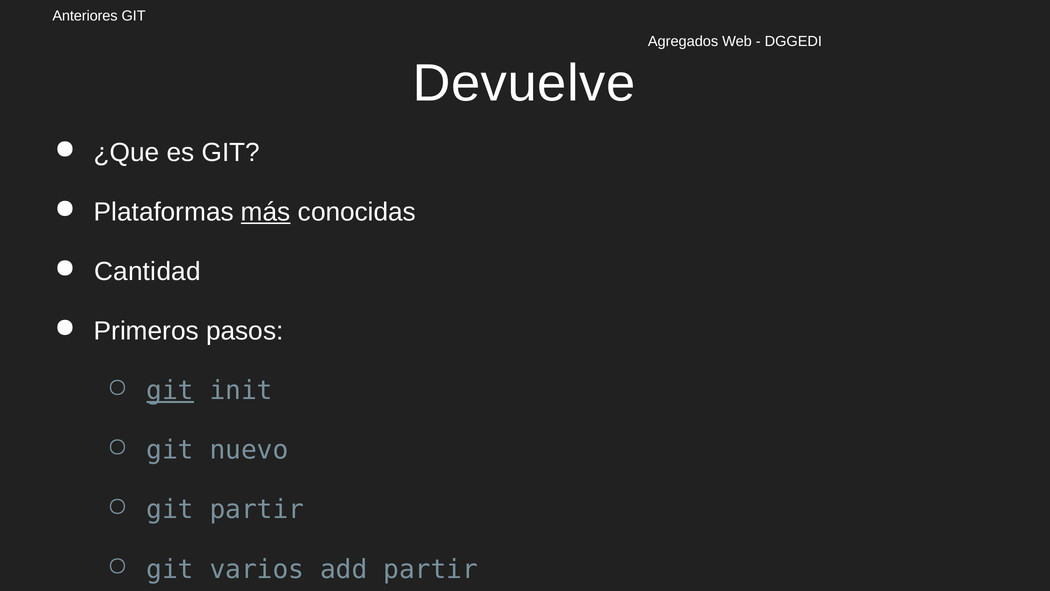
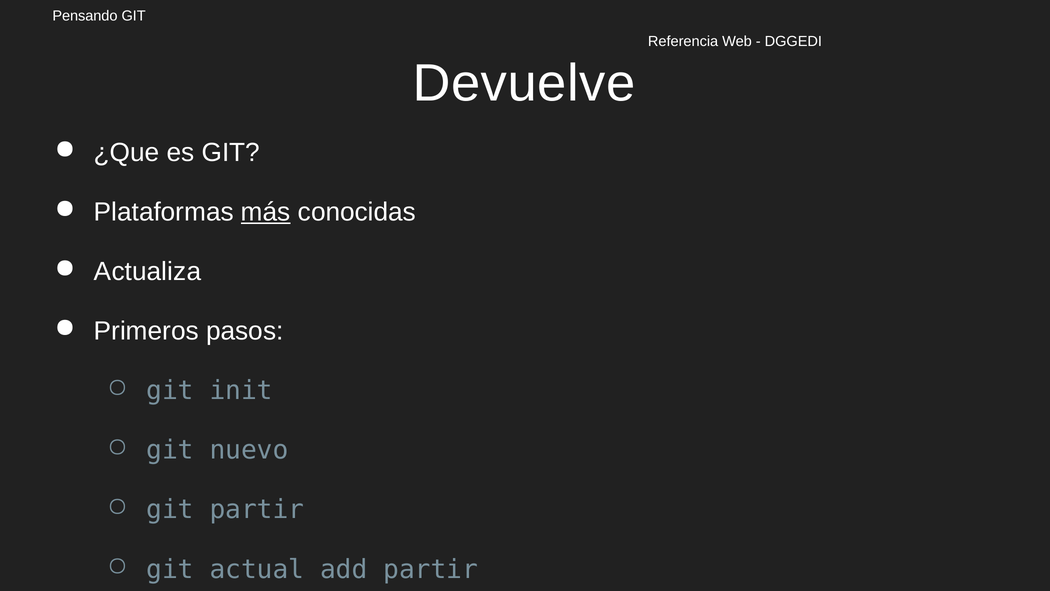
Anteriores: Anteriores -> Pensando
Agregados: Agregados -> Referencia
Cantidad: Cantidad -> Actualiza
git at (170, 390) underline: present -> none
varios: varios -> actual
